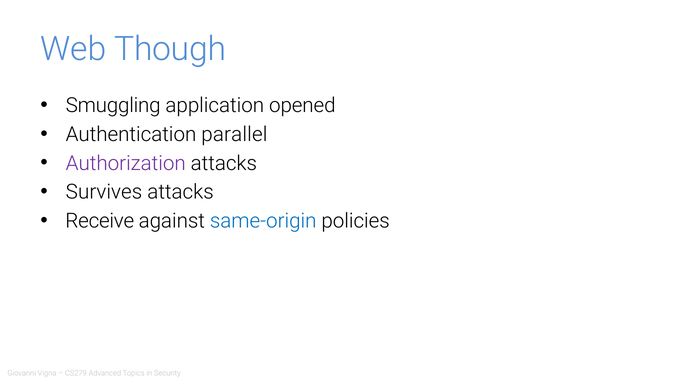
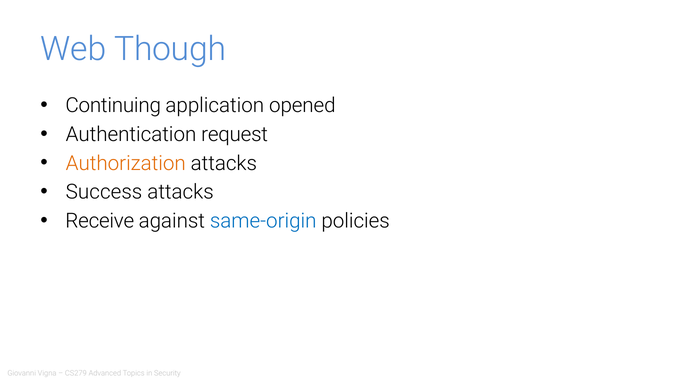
Smuggling: Smuggling -> Continuing
parallel: parallel -> request
Authorization colour: purple -> orange
Survives: Survives -> Success
